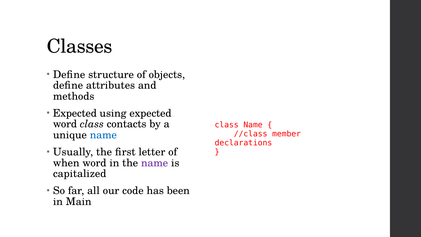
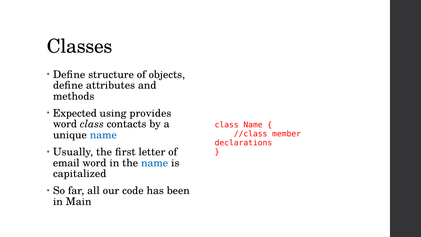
using expected: expected -> provides
when: when -> email
name at (155, 163) colour: purple -> blue
